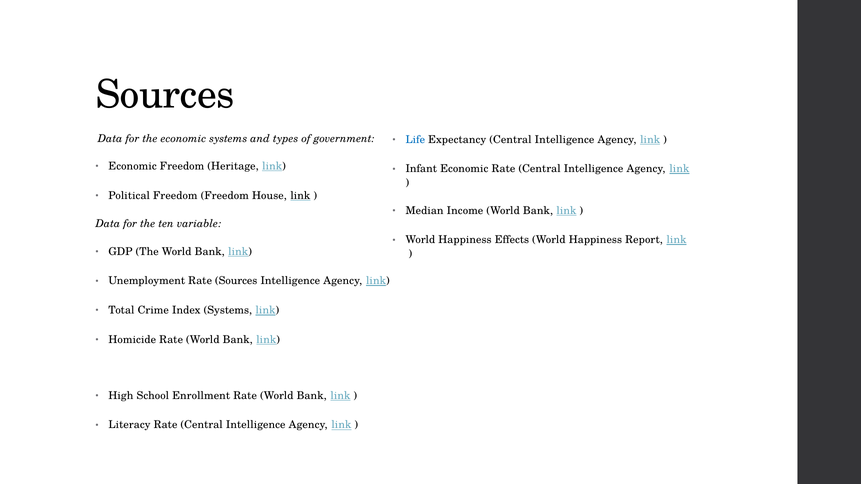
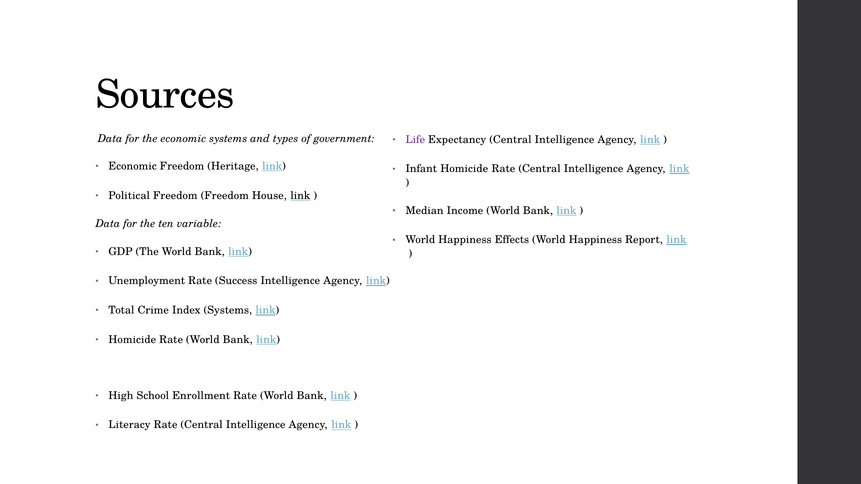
Life colour: blue -> purple
Infant Economic: Economic -> Homicide
Rate Sources: Sources -> Success
